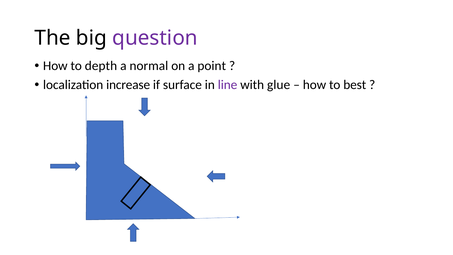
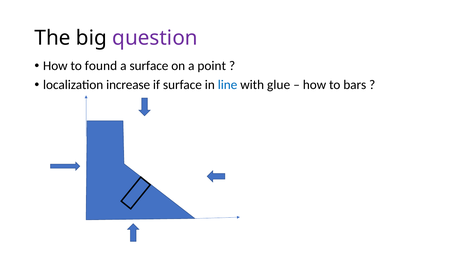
depth: depth -> found
a normal: normal -> surface
line colour: purple -> blue
best: best -> bars
